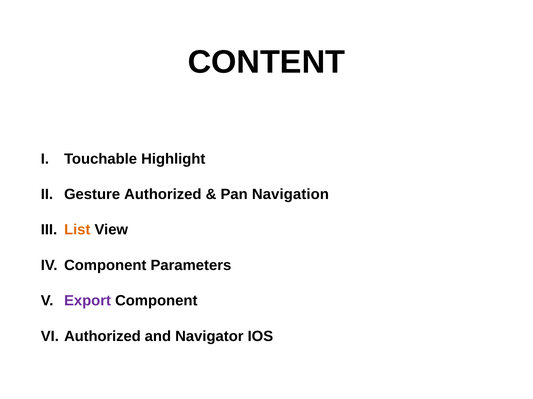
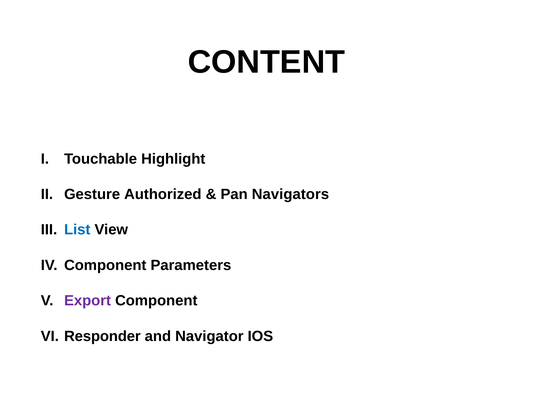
Navigation: Navigation -> Navigators
List colour: orange -> blue
Authorized at (102, 337): Authorized -> Responder
